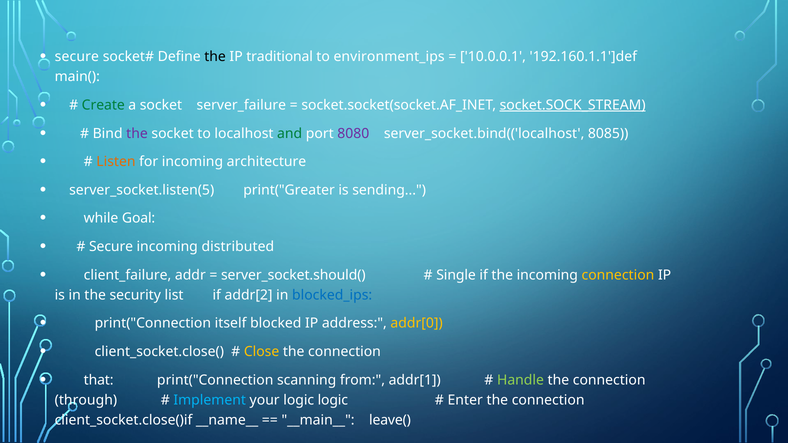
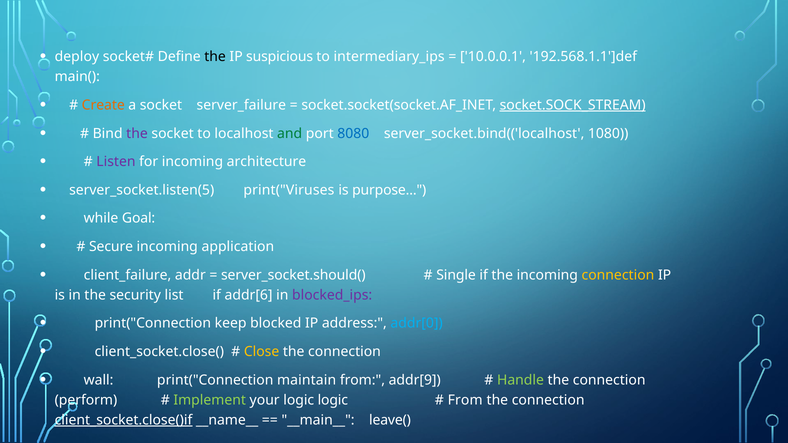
secure at (77, 57): secure -> deploy
traditional: traditional -> suspicious
environment_ips: environment_ips -> intermediary_ips
192.160.1.1']def: 192.160.1.1']def -> 192.568.1.1']def
Create colour: green -> orange
8080 colour: purple -> blue
8085: 8085 -> 1080
Listen colour: orange -> purple
print("Greater: print("Greater -> print("Viruses
sending: sending -> purpose
distributed: distributed -> application
addr[2: addr[2 -> addr[6
blocked_ips colour: blue -> purple
itself: itself -> keep
addr[0 colour: yellow -> light blue
that: that -> wall
scanning: scanning -> maintain
addr[1: addr[1 -> addr[9
through: through -> perform
Implement colour: light blue -> light green
Enter at (465, 400): Enter -> From
client_socket.close()if underline: none -> present
